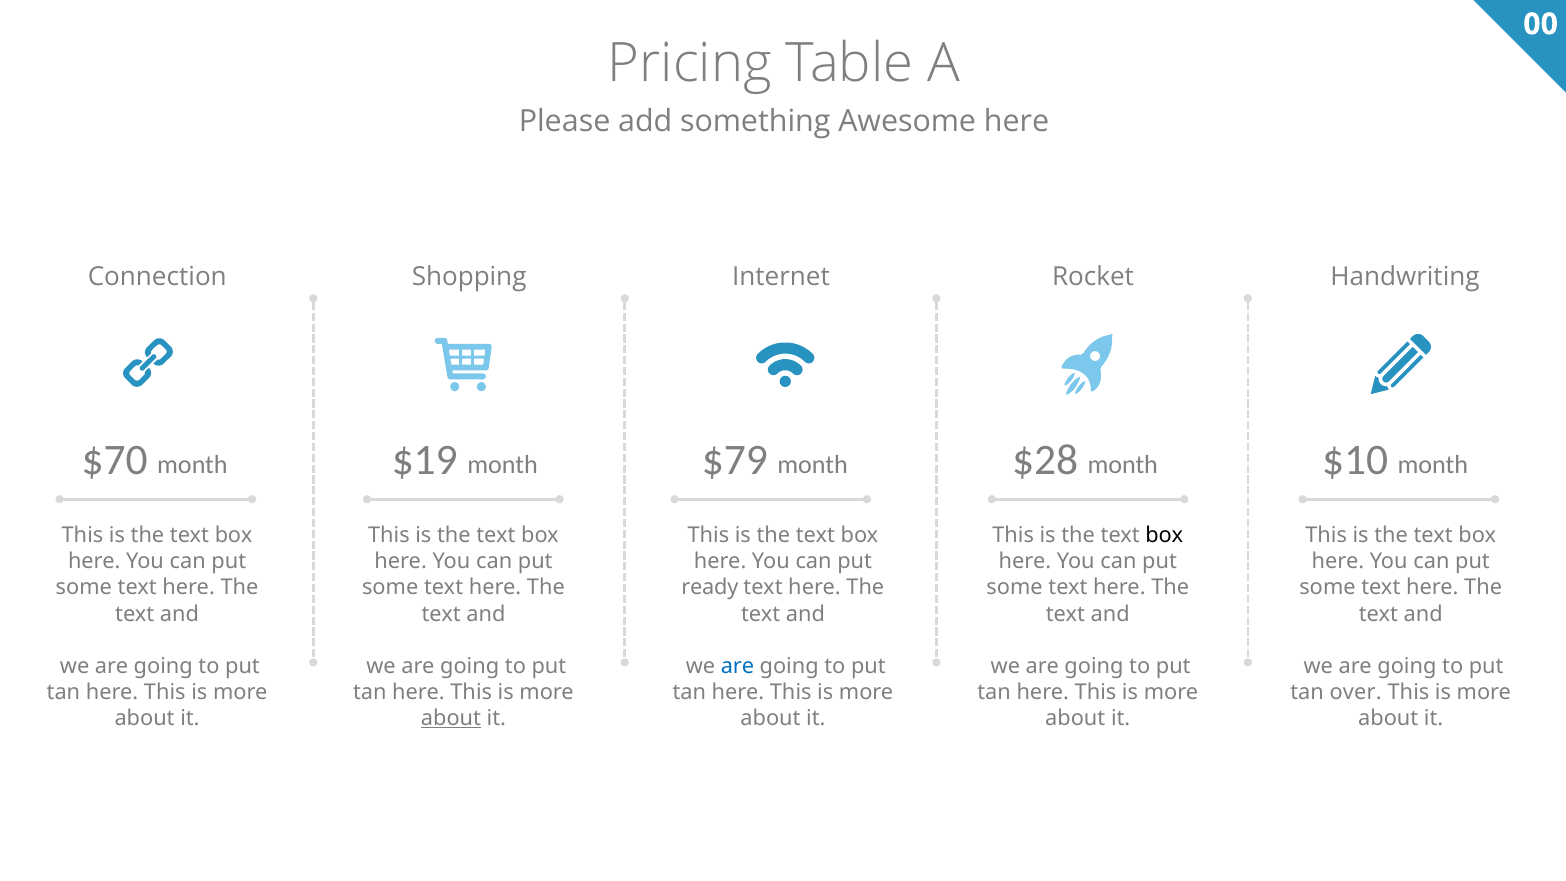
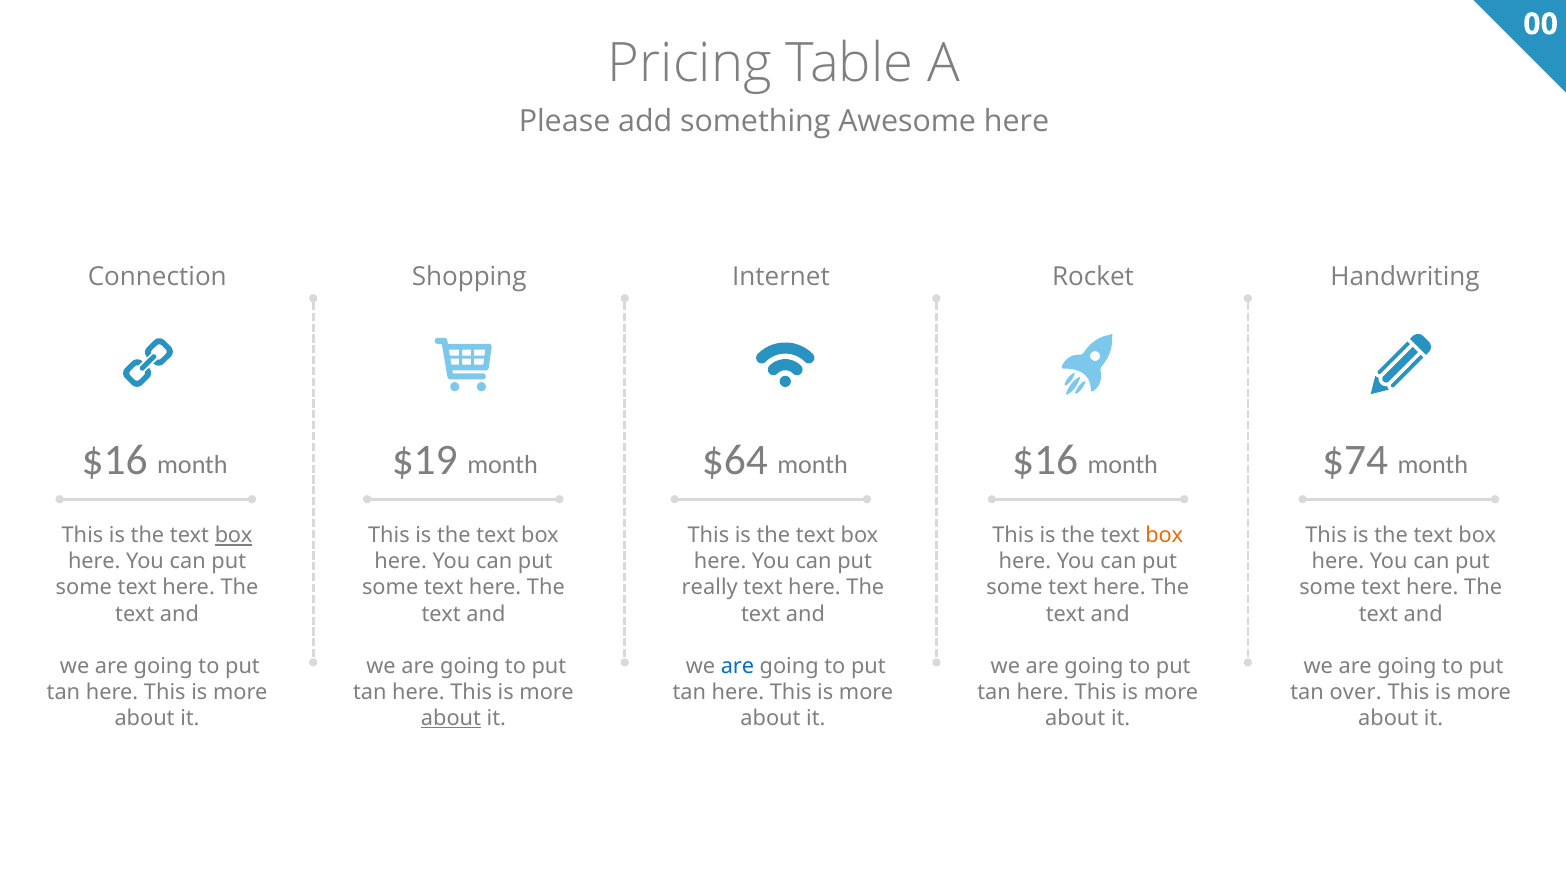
$70 at (115, 460): $70 -> $16
$79: $79 -> $64
month $28: $28 -> $16
$10: $10 -> $74
box at (234, 535) underline: none -> present
box at (1164, 535) colour: black -> orange
ready: ready -> really
